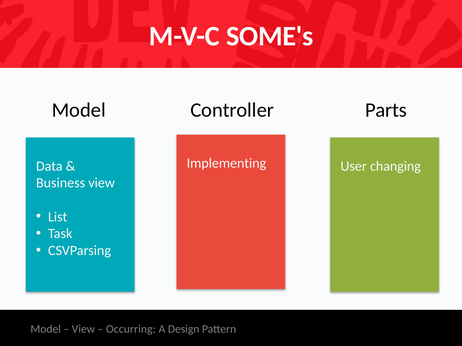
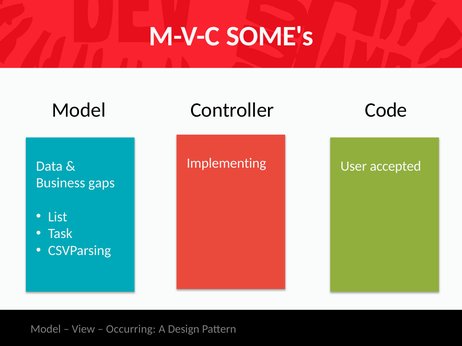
Parts: Parts -> Code
changing: changing -> accepted
Business view: view -> gaps
